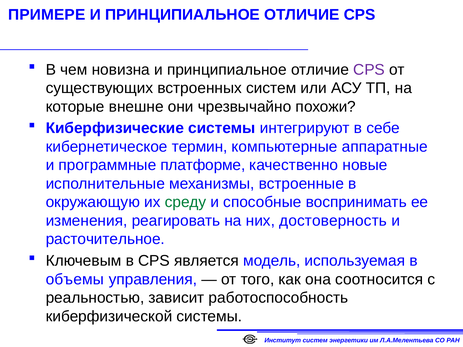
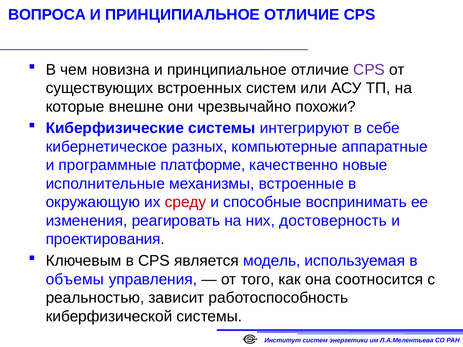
ПРИМЕРЕ: ПРИМЕРЕ -> ВОПРОСА
термин: термин -> разных
среду colour: green -> red
расточительное: расточительное -> проектирования
